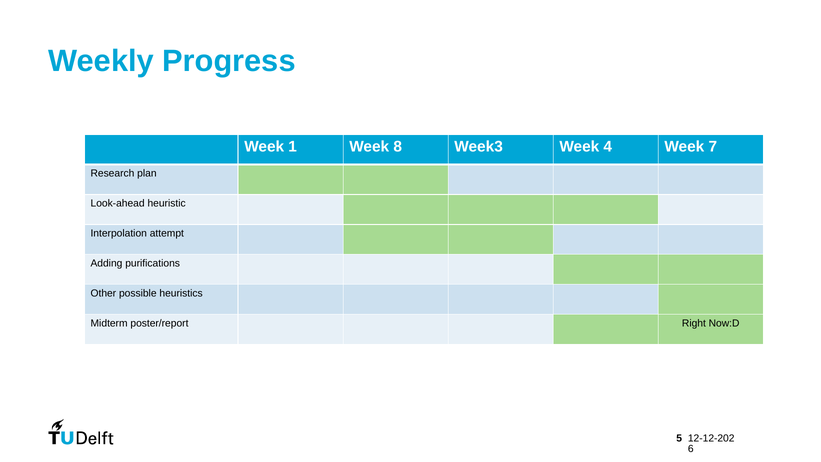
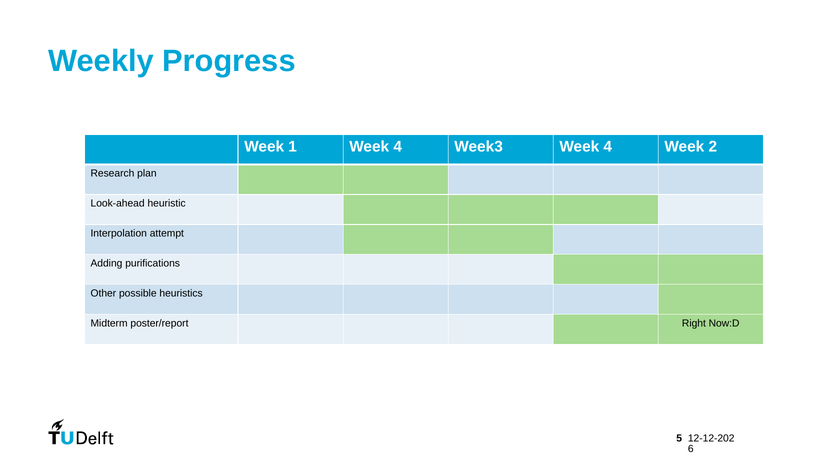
1 Week 8: 8 -> 4
7: 7 -> 2
